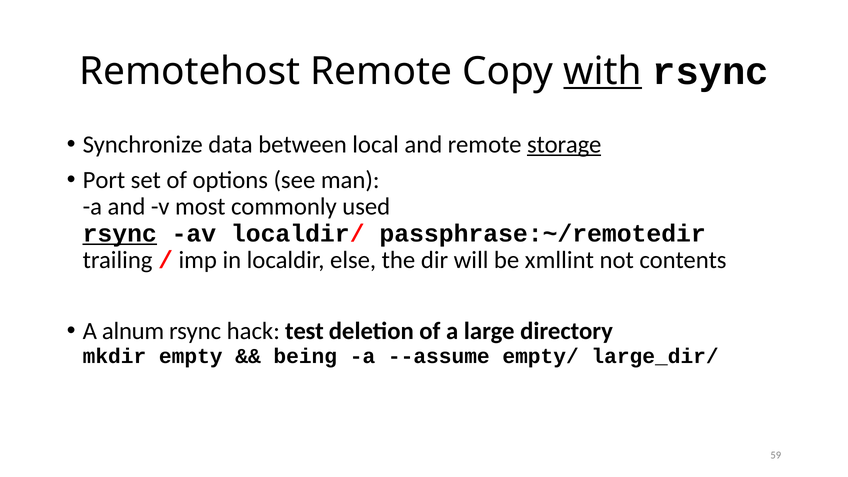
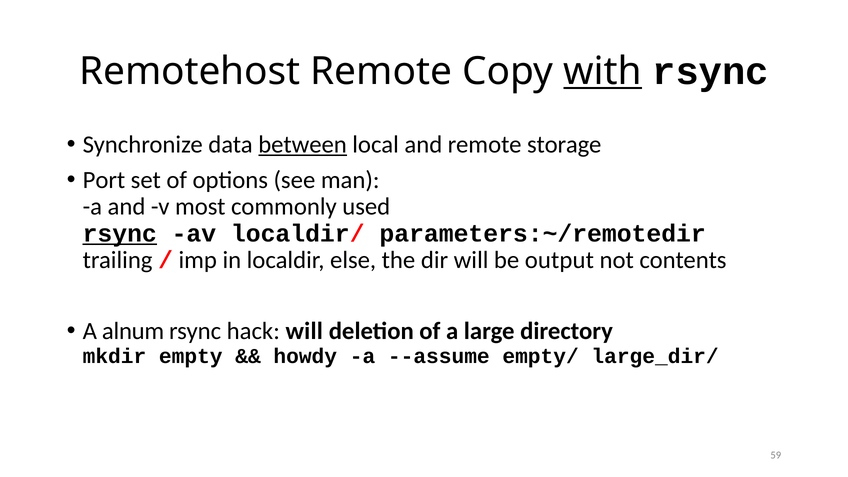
between underline: none -> present
storage underline: present -> none
passphrase:~/remotedir: passphrase:~/remotedir -> parameters:~/remotedir
xmllint: xmllint -> output
hack test: test -> will
being: being -> howdy
